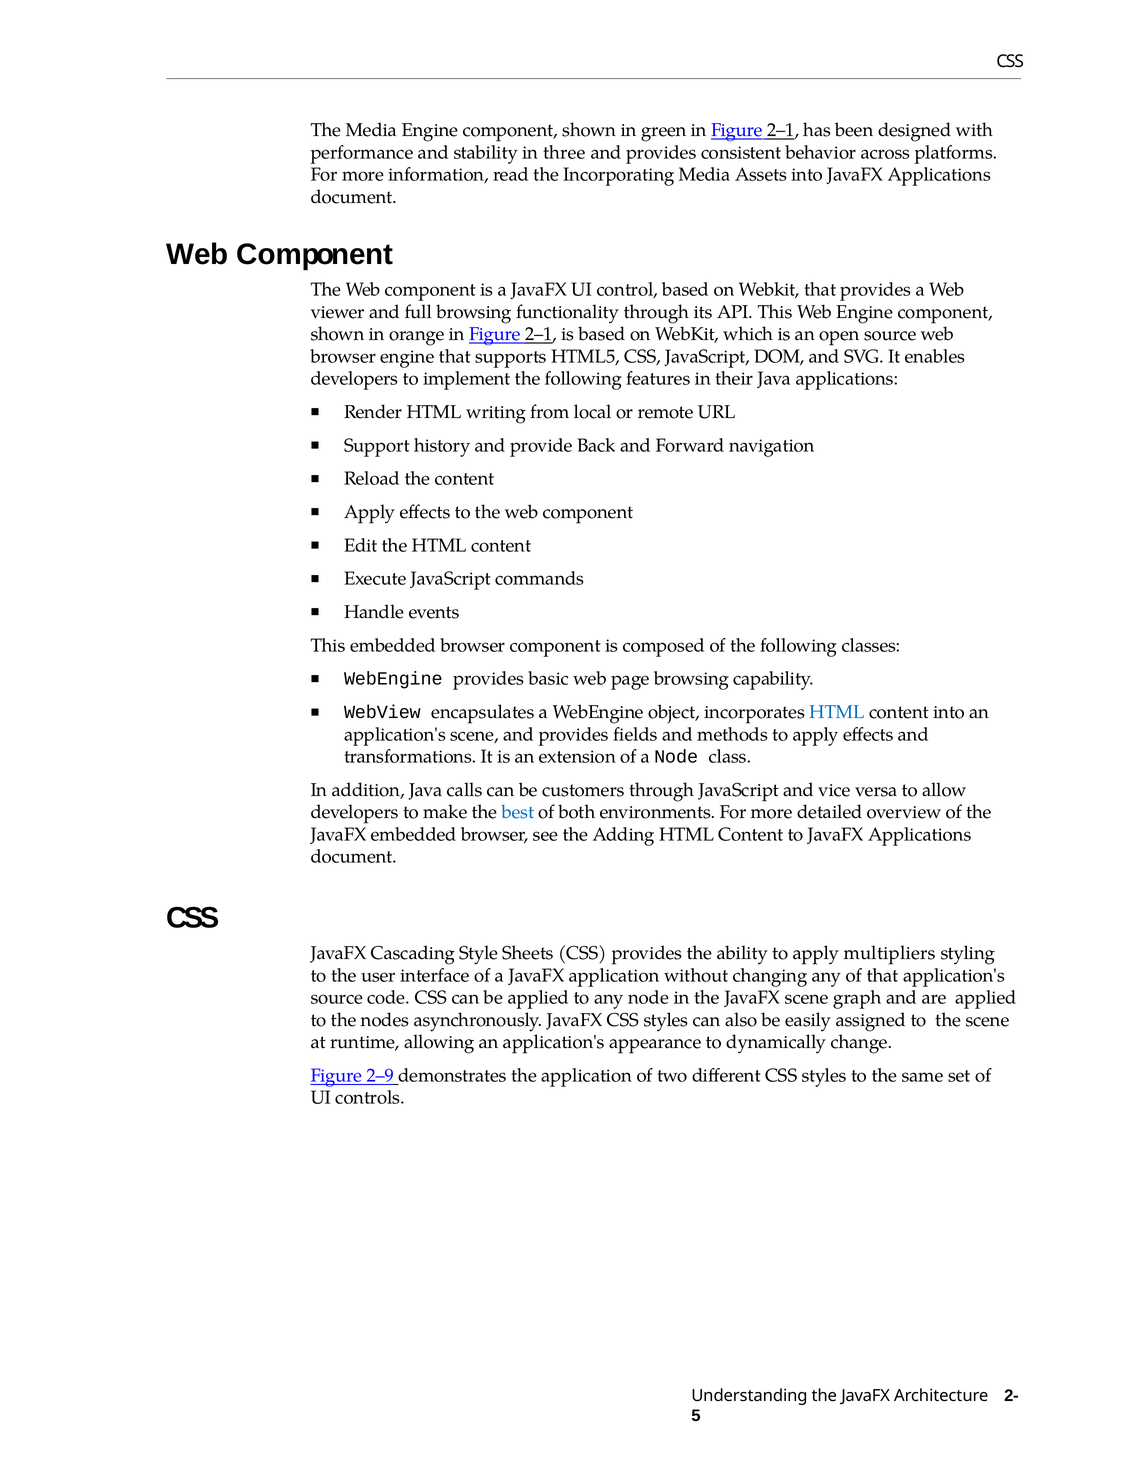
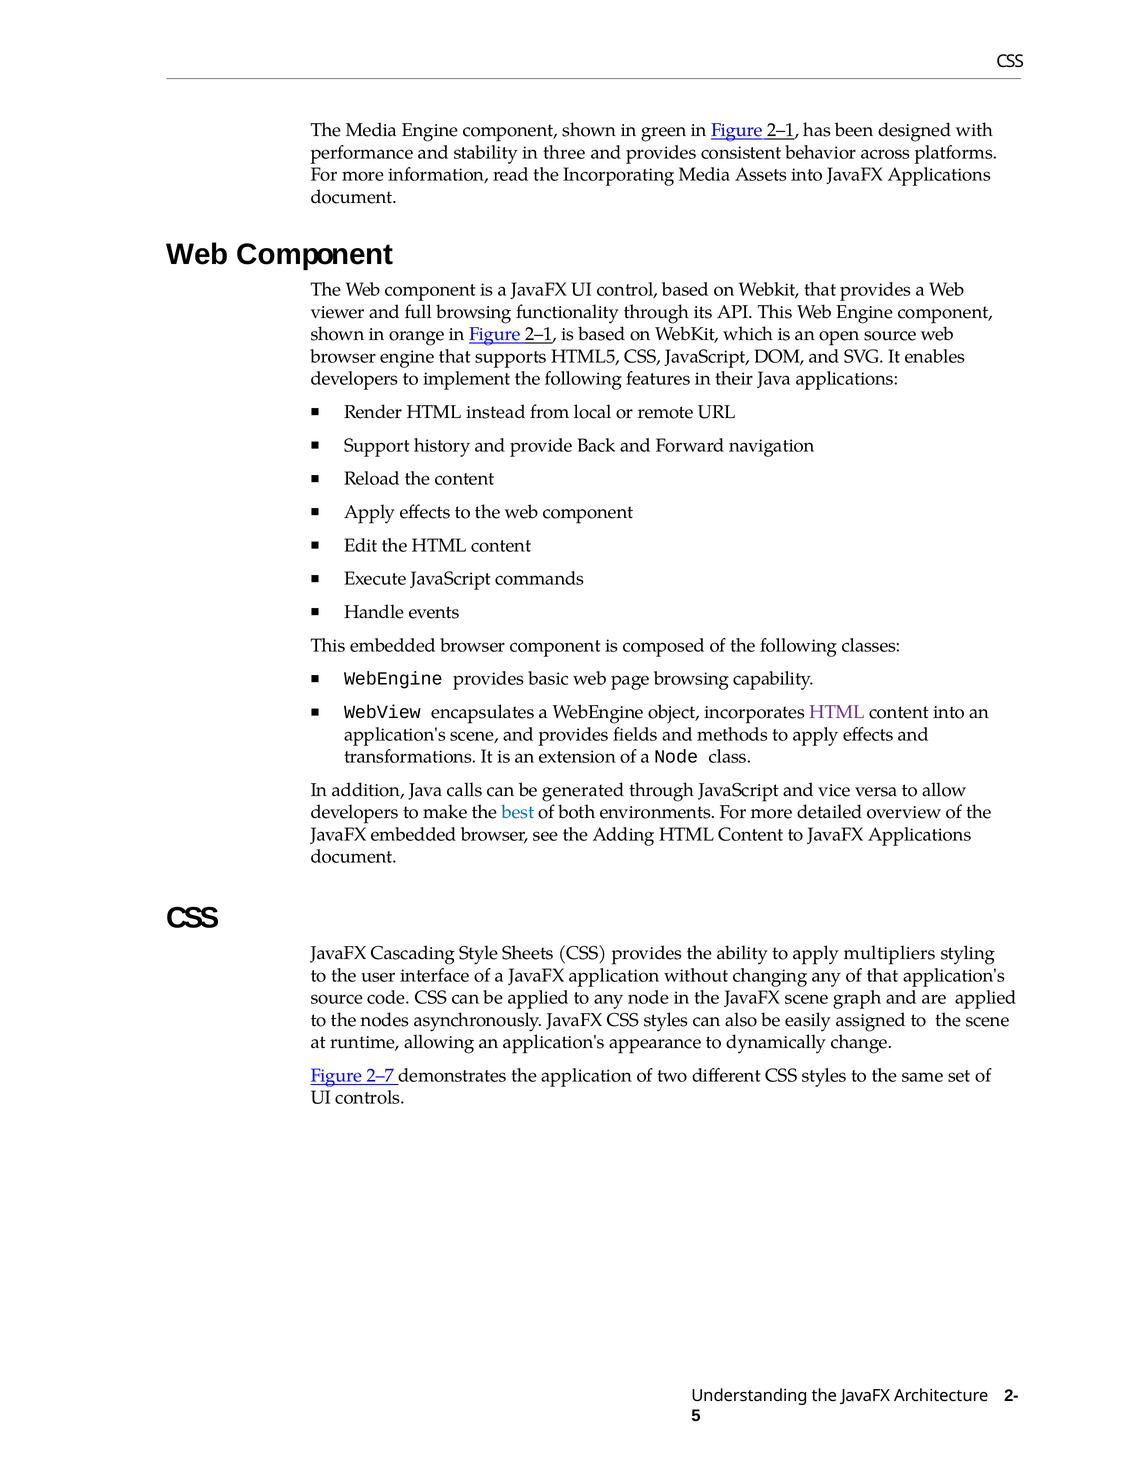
writing: writing -> instead
HTML at (837, 712) colour: blue -> purple
customers: customers -> generated
2–9: 2–9 -> 2–7
